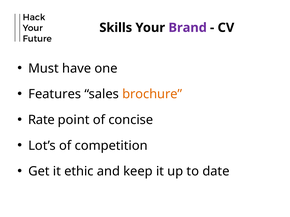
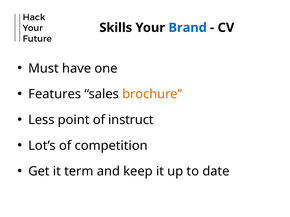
Brand colour: purple -> blue
Rate: Rate -> Less
concise: concise -> instruct
ethic: ethic -> term
